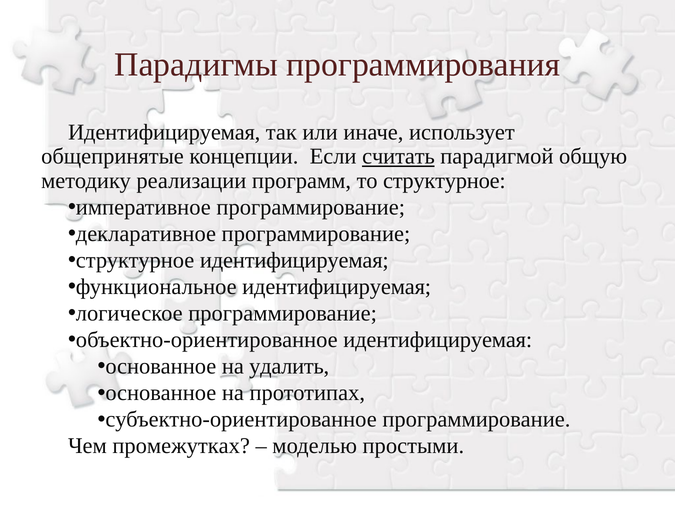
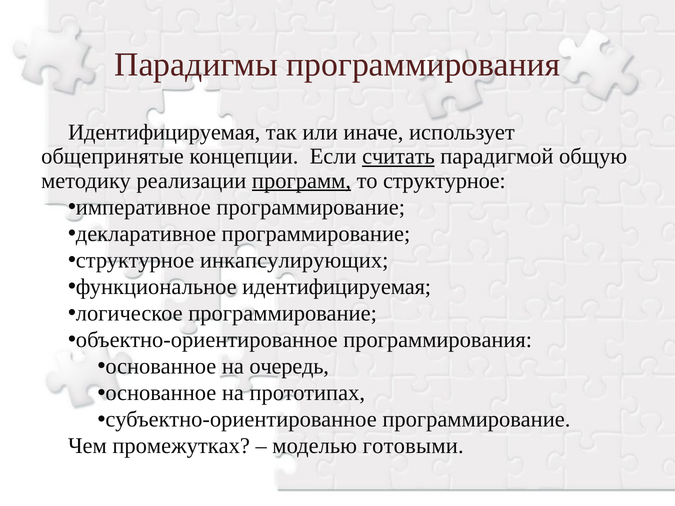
программ underline: none -> present
структурное идентифицируемая: идентифицируемая -> инкапсулирующих
объектно-ориентированное идентифицируемая: идентифицируемая -> программирования
удалить: удалить -> очередь
простыми: простыми -> готовыми
